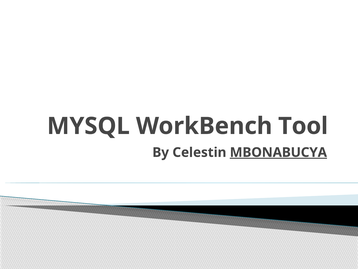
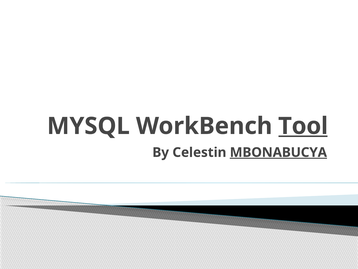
Tool underline: none -> present
